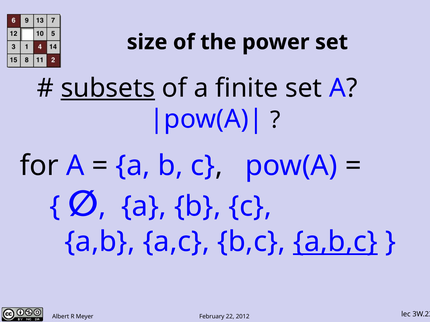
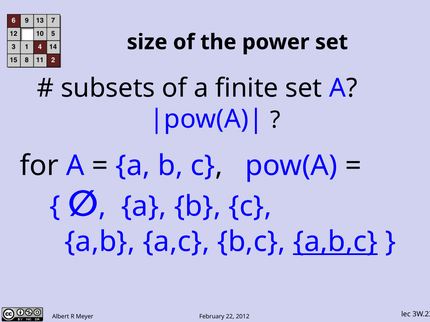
subsets underline: present -> none
